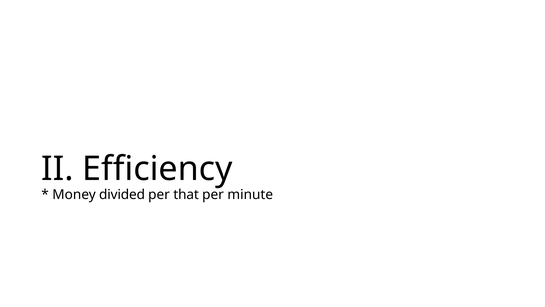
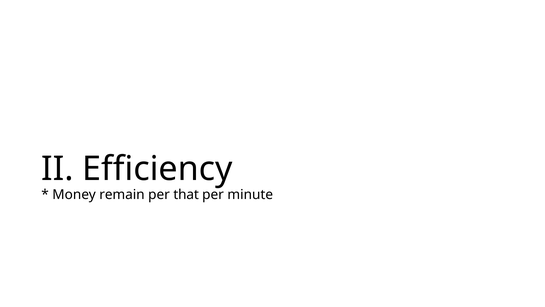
divided: divided -> remain
